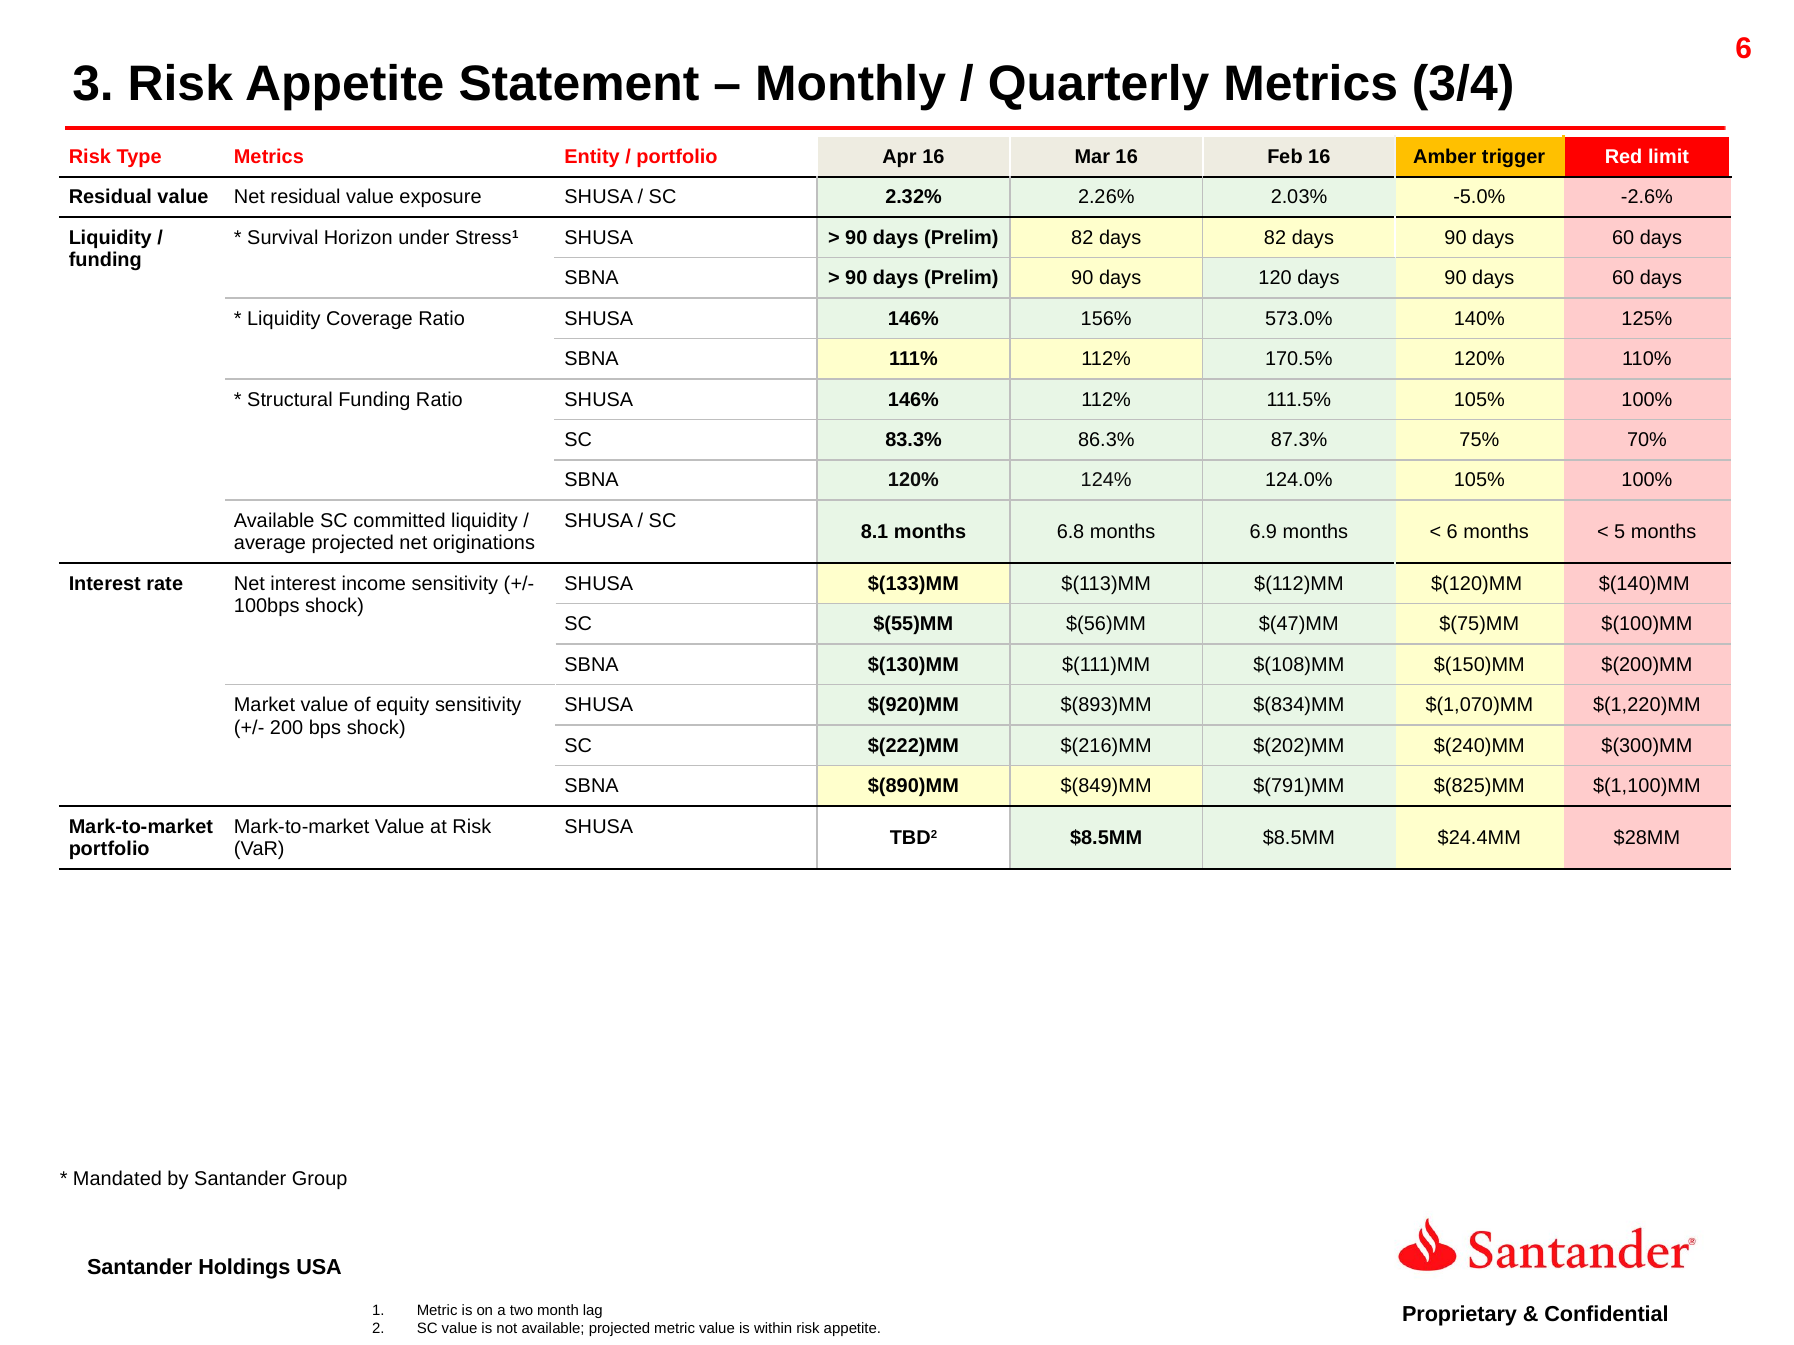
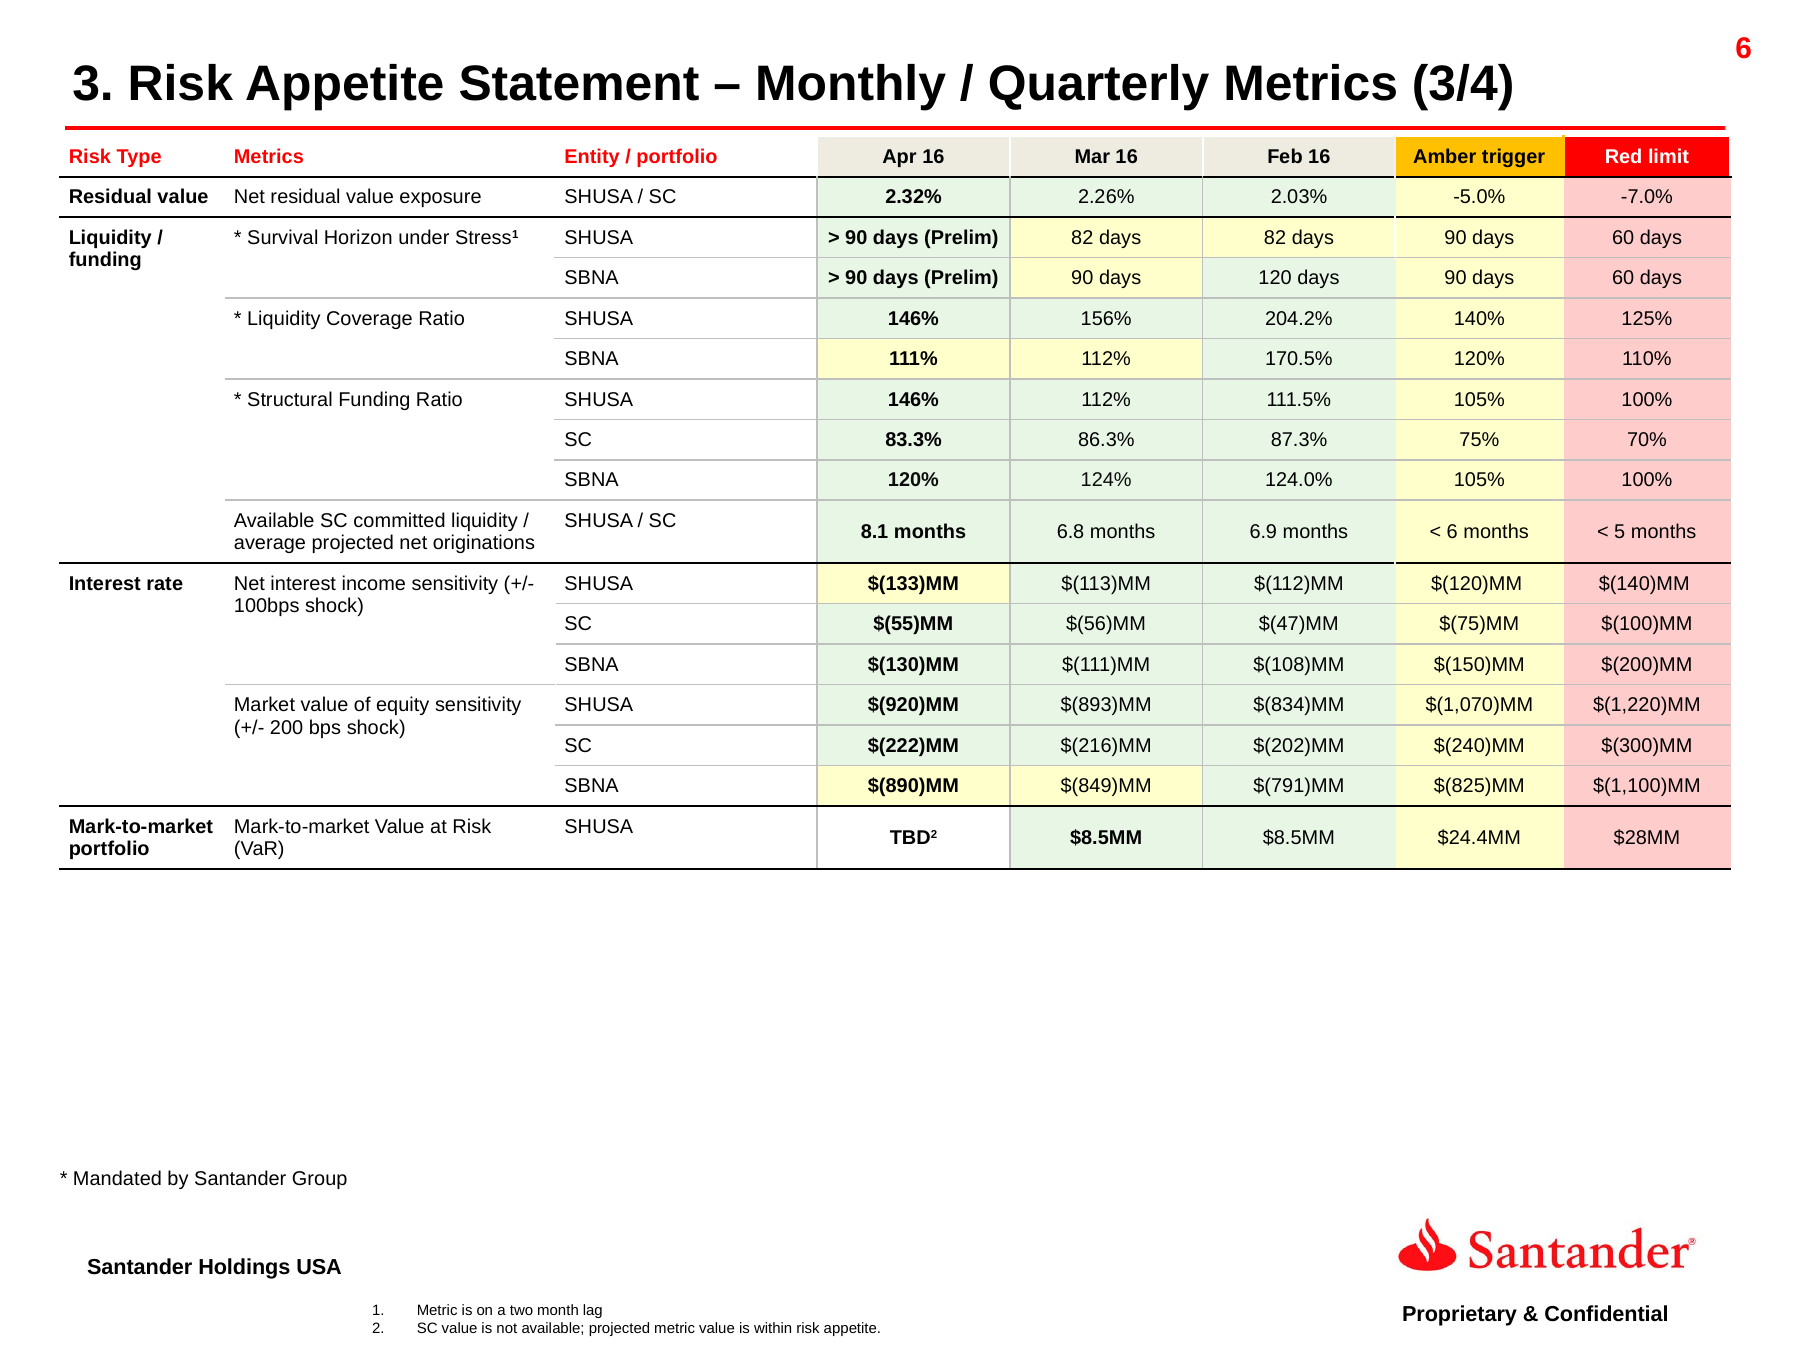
-2.6%: -2.6% -> -7.0%
573.0%: 573.0% -> 204.2%
